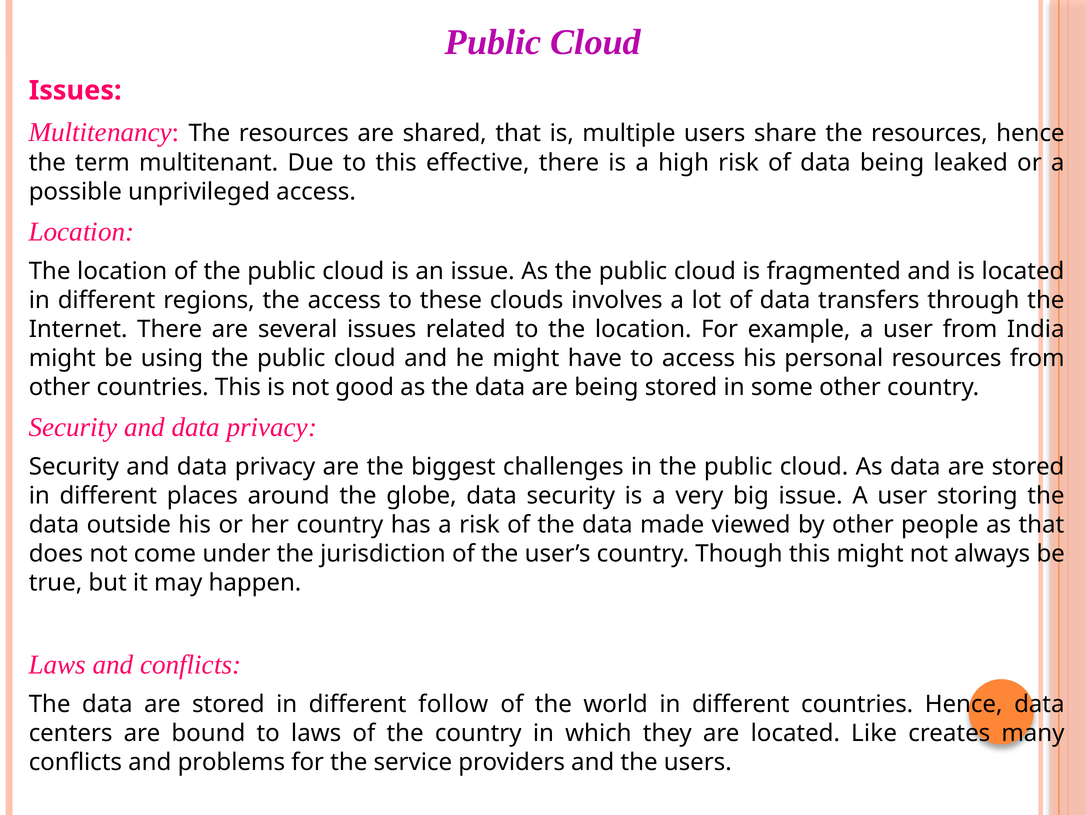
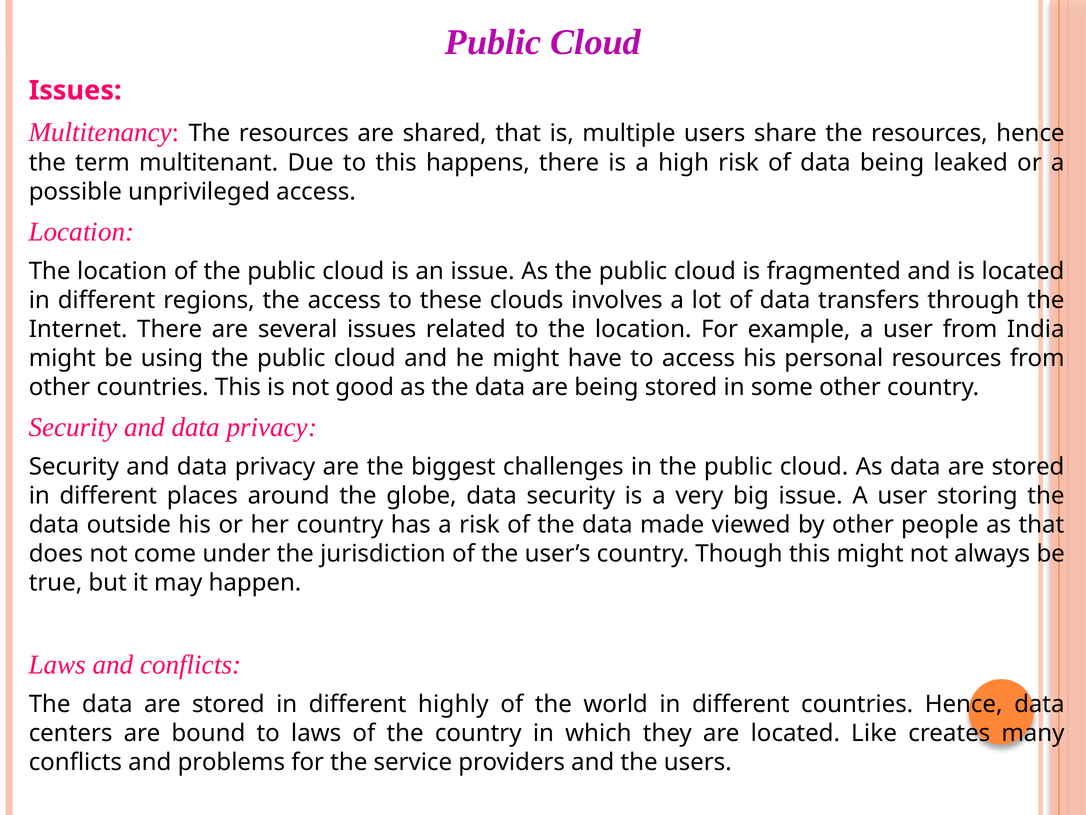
effective: effective -> happens
follow: follow -> highly
